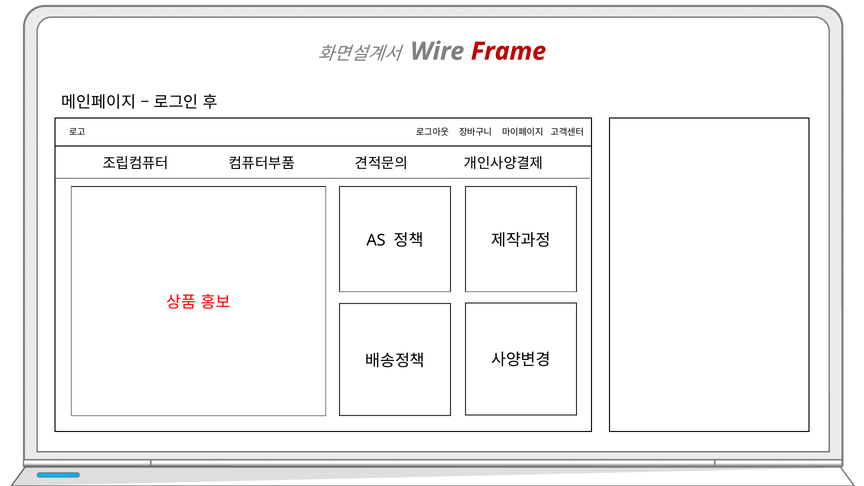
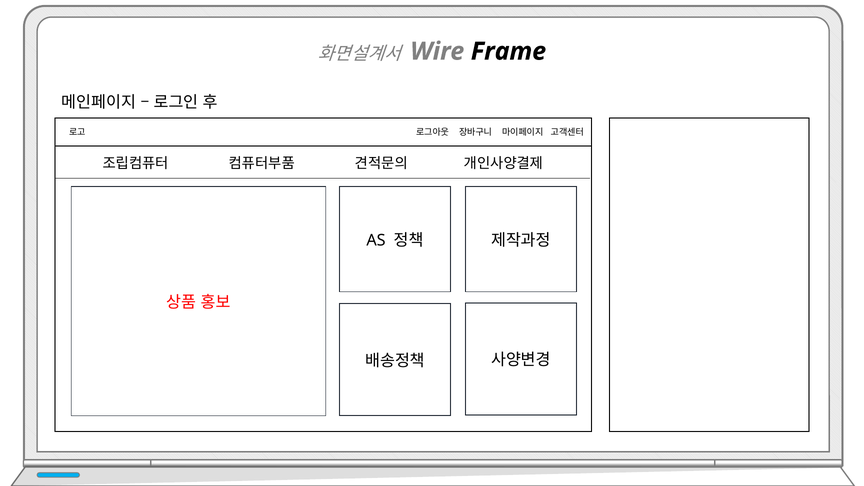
Frame colour: red -> black
